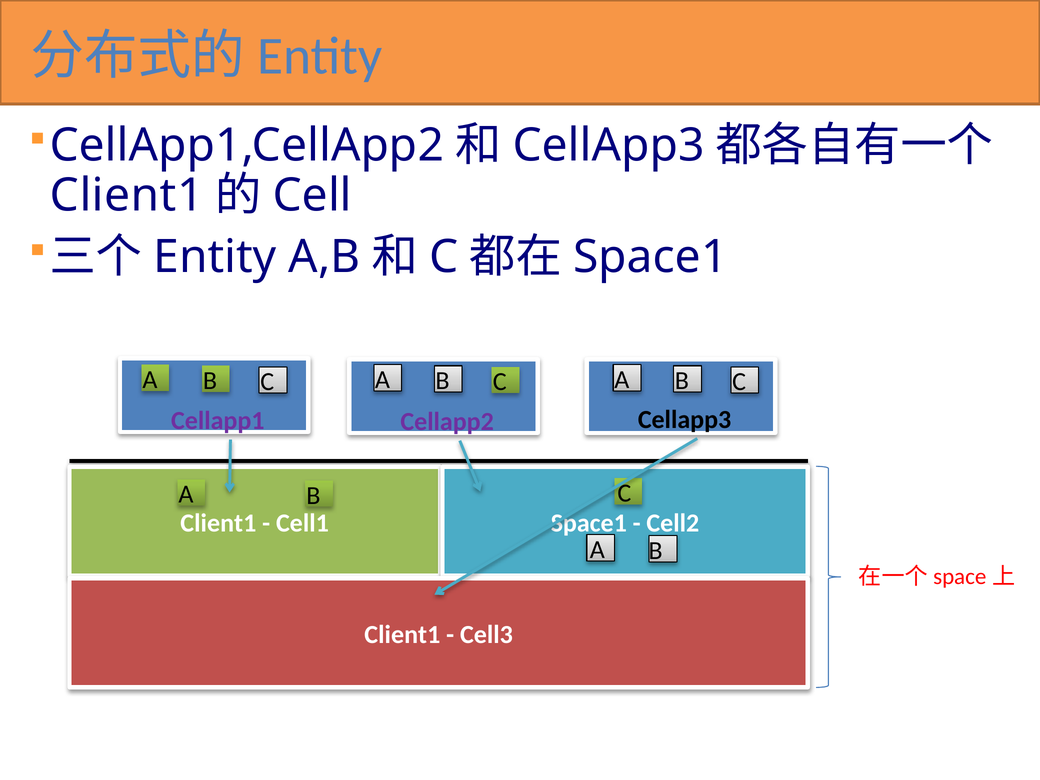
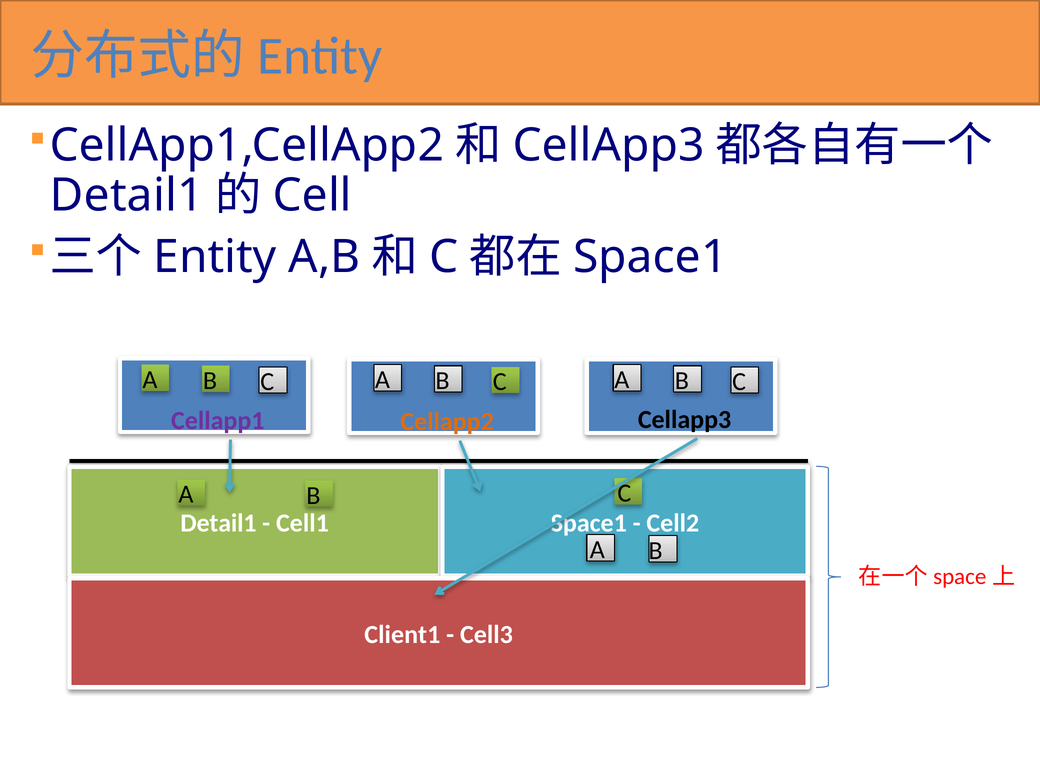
Client1 at (127, 196): Client1 -> Detail1
Cellapp2 colour: purple -> orange
Client1 at (218, 523): Client1 -> Detail1
